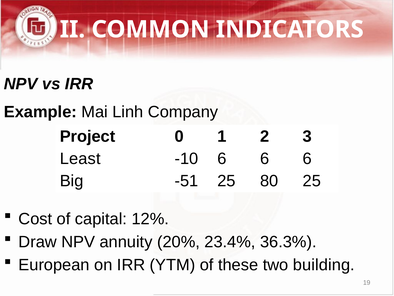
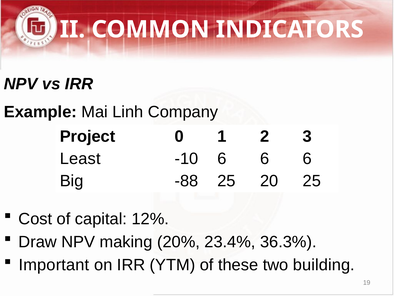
-51: -51 -> -88
80: 80 -> 20
annuity: annuity -> making
European: European -> Important
